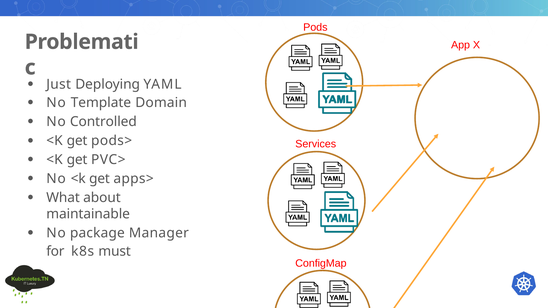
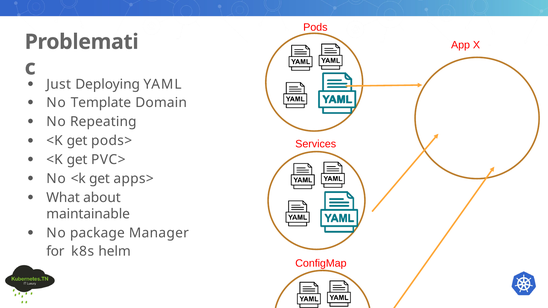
Controlled: Controlled -> Repeating
must: must -> helm
